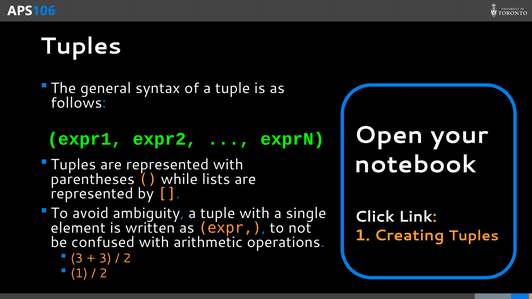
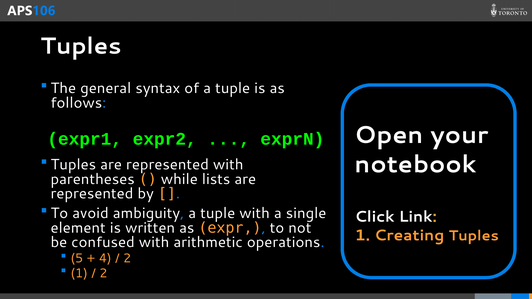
3 at (77, 259): 3 -> 5
3 at (105, 259): 3 -> 4
